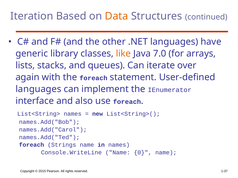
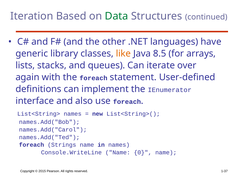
Data colour: orange -> green
7.0: 7.0 -> 8.5
languages at (38, 89): languages -> definitions
